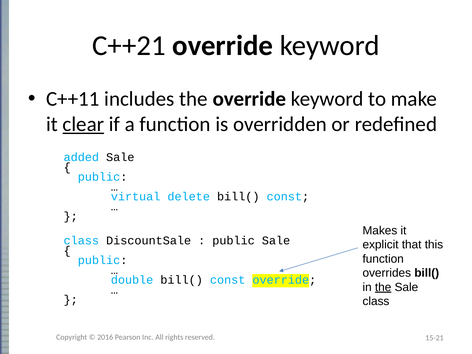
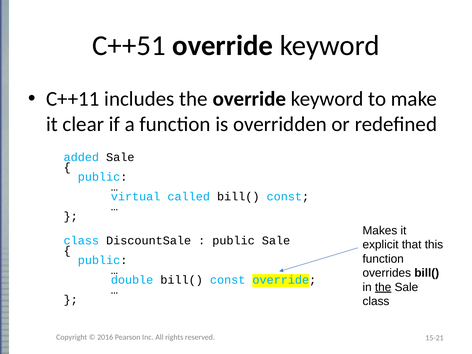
C++21: C++21 -> C++51
clear underline: present -> none
delete: delete -> called
